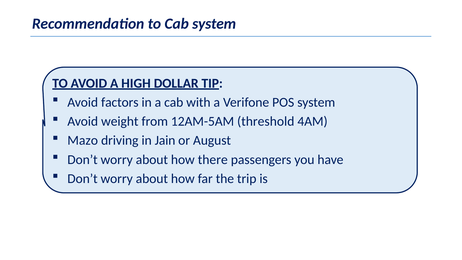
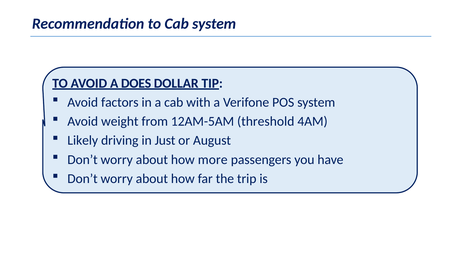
HIGH: HIGH -> DOES
Mazo: Mazo -> Likely
Jain: Jain -> Just
there: there -> more
